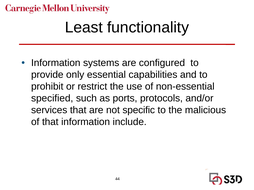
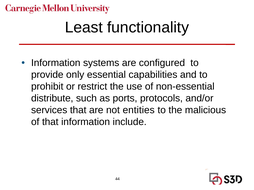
specified: specified -> distribute
specific: specific -> entities
